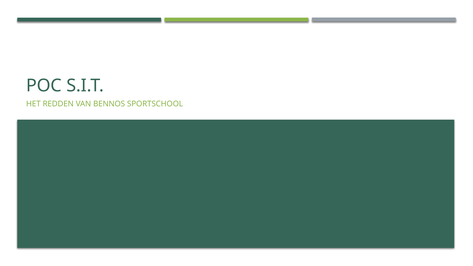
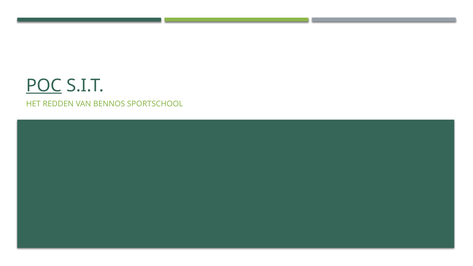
POC underline: none -> present
